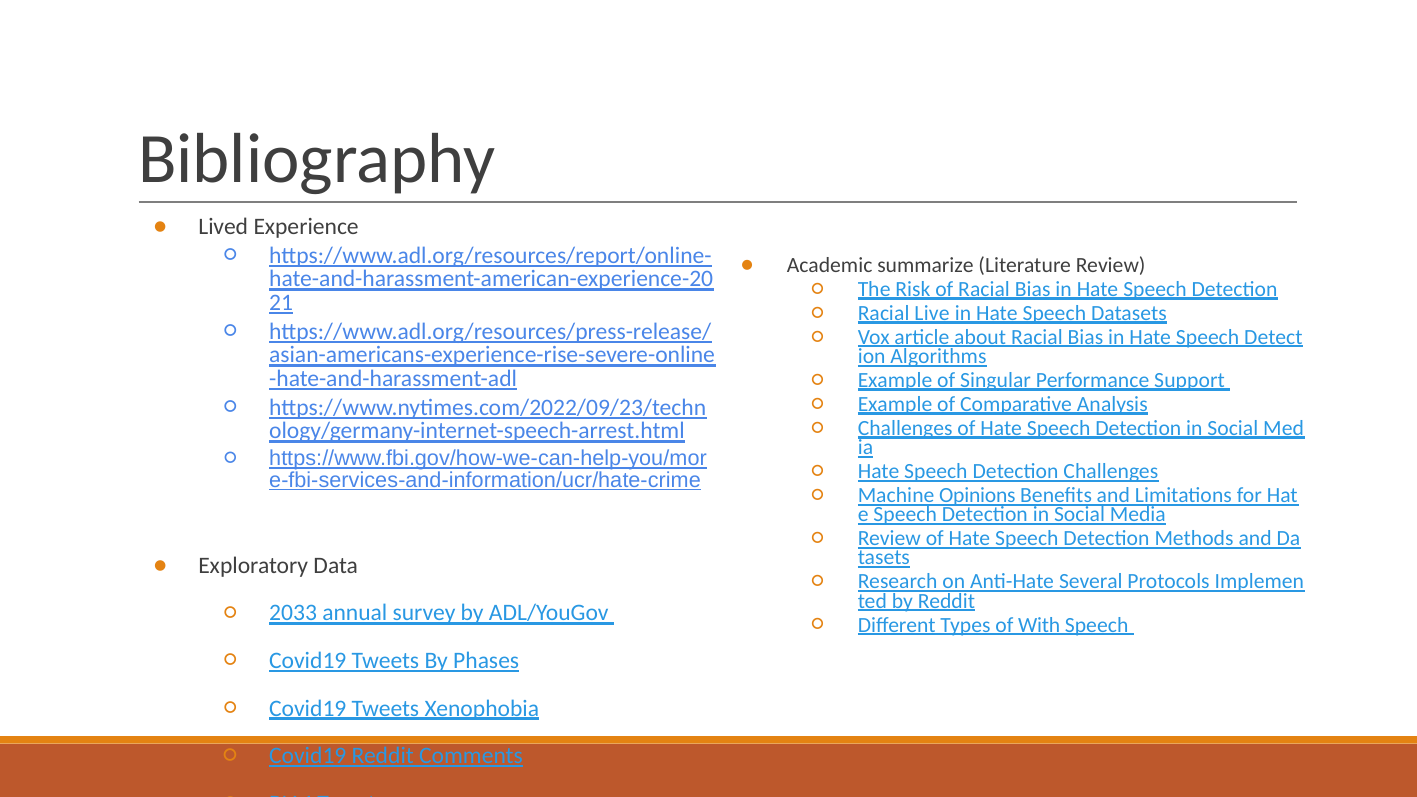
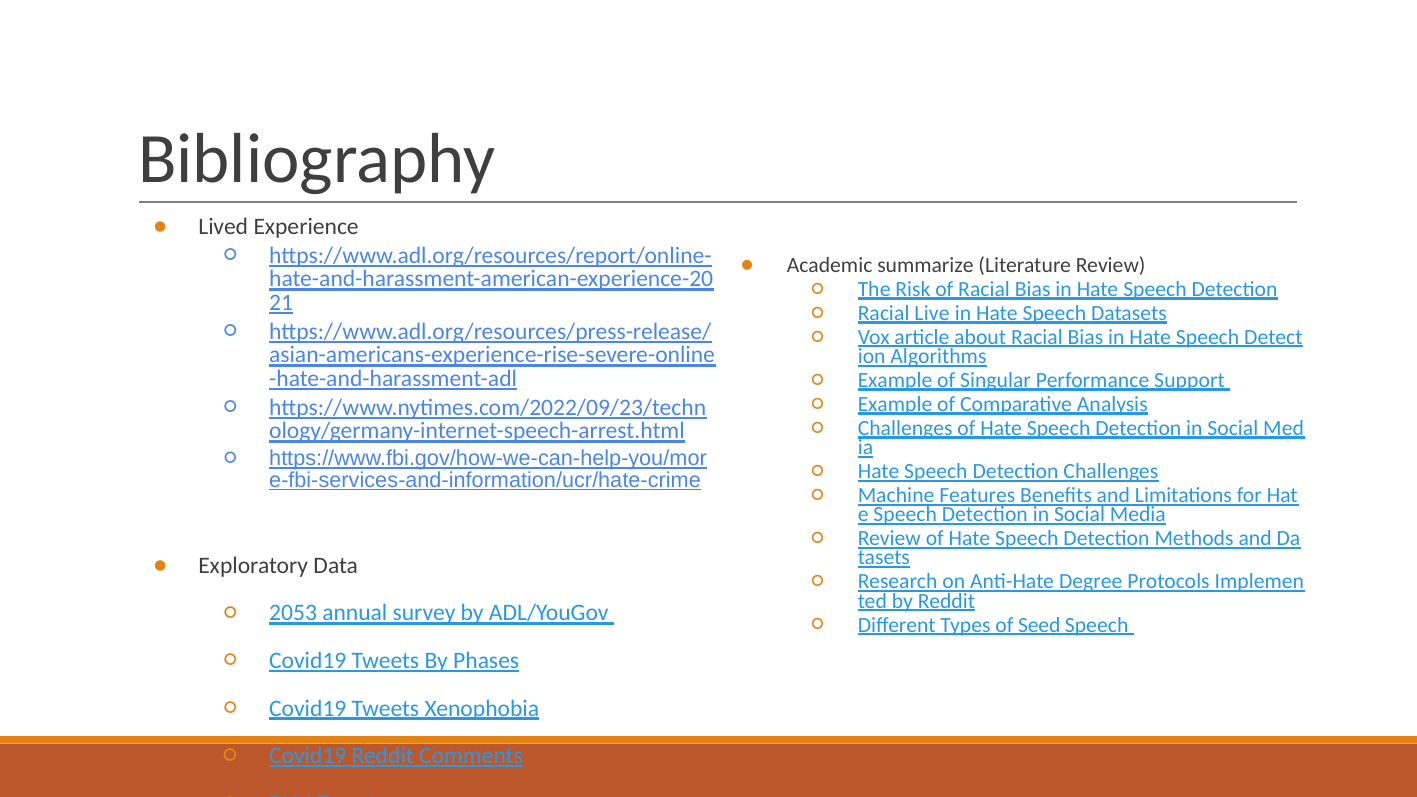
Opinions: Opinions -> Features
Several: Several -> Degree
2033: 2033 -> 2053
With: With -> Seed
